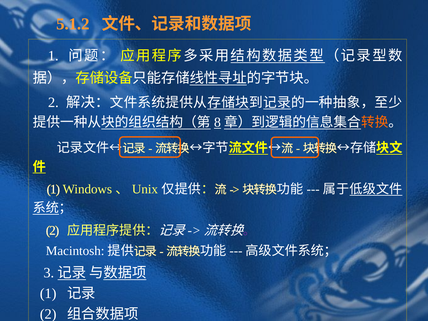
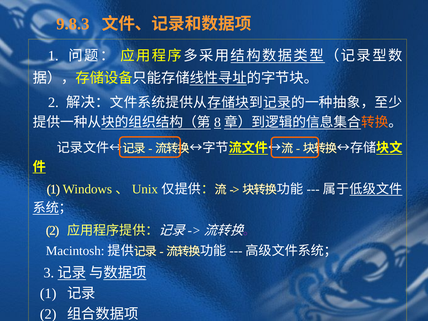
5.1.2: 5.1.2 -> 9.8.3
